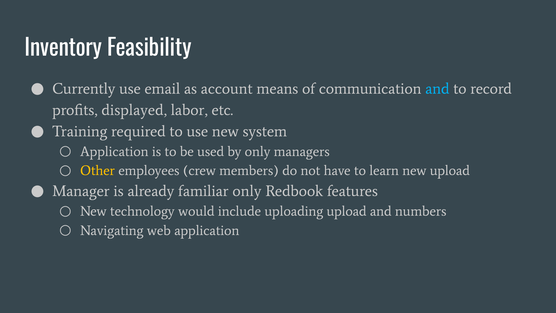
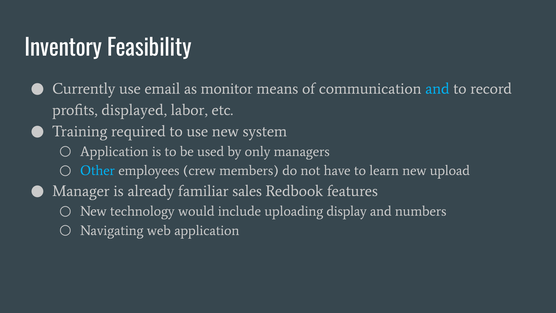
account: account -> monitor
Other colour: yellow -> light blue
familiar only: only -> sales
uploading upload: upload -> display
